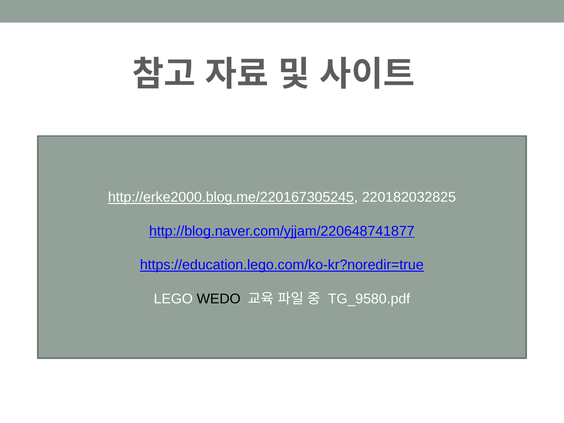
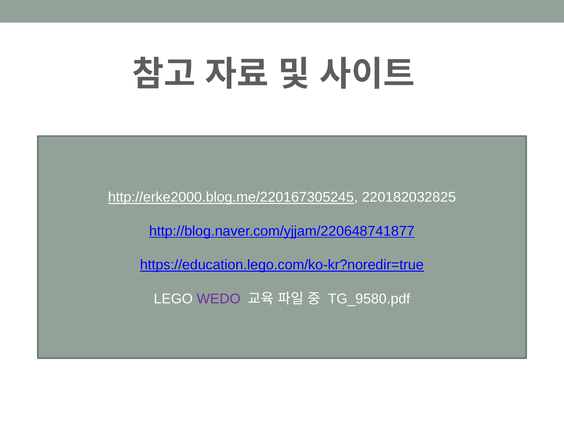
WEDO colour: black -> purple
